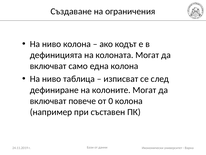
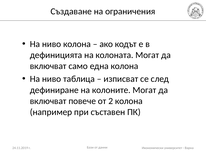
0: 0 -> 2
